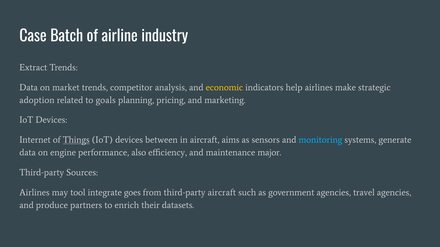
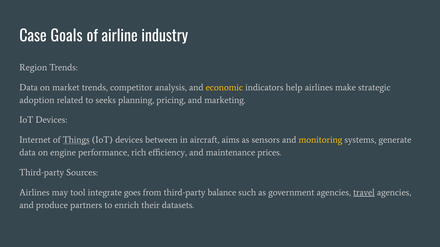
Batch: Batch -> Goals
Extract: Extract -> Region
goals: goals -> seeks
monitoring colour: light blue -> yellow
also: also -> rich
major: major -> prices
third-party aircraft: aircraft -> balance
travel underline: none -> present
